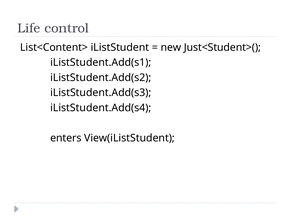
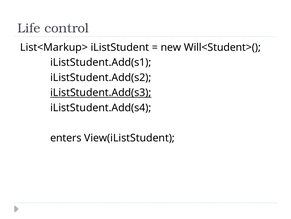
List<Content>: List<Content> -> List<Markup>
Just<Student>(: Just<Student>( -> Will<Student>(
iListStudent.Add(s3 underline: none -> present
